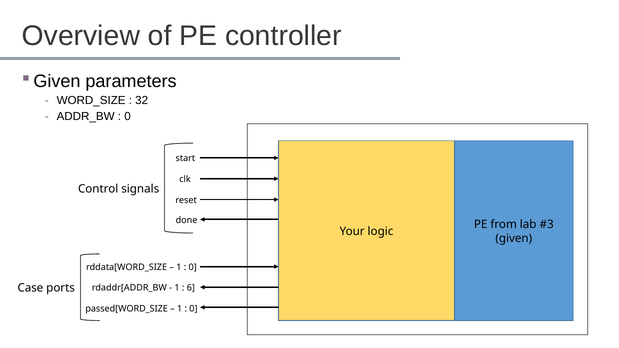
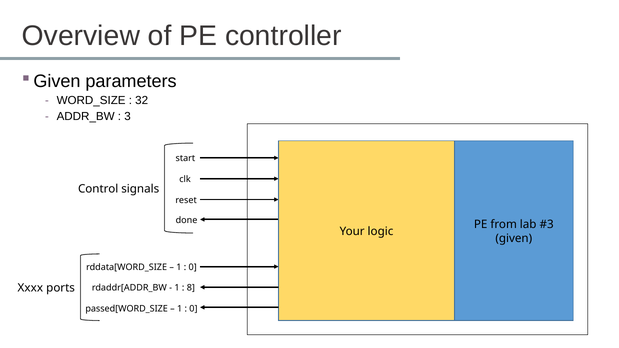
0 at (128, 116): 0 -> 3
Case: Case -> Xxxx
6: 6 -> 8
